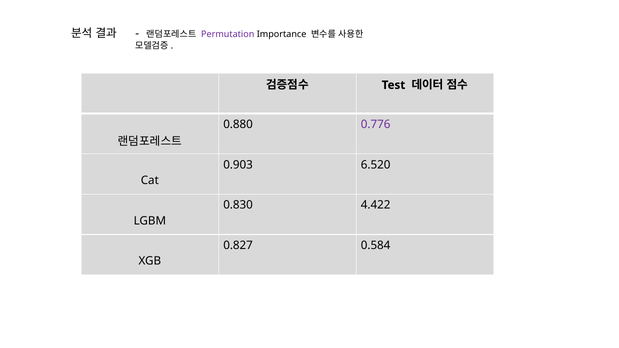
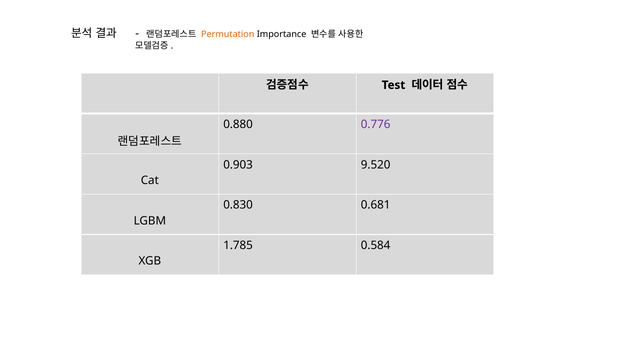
Permutation colour: purple -> orange
6.520: 6.520 -> 9.520
4.422: 4.422 -> 0.681
0.827: 0.827 -> 1.785
